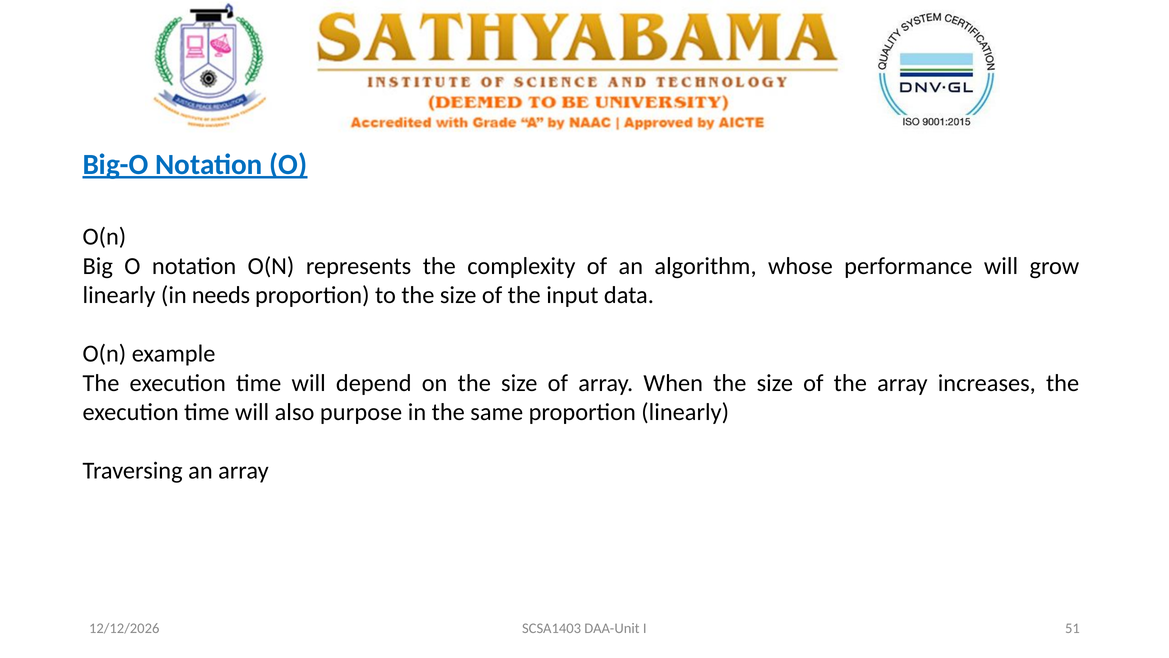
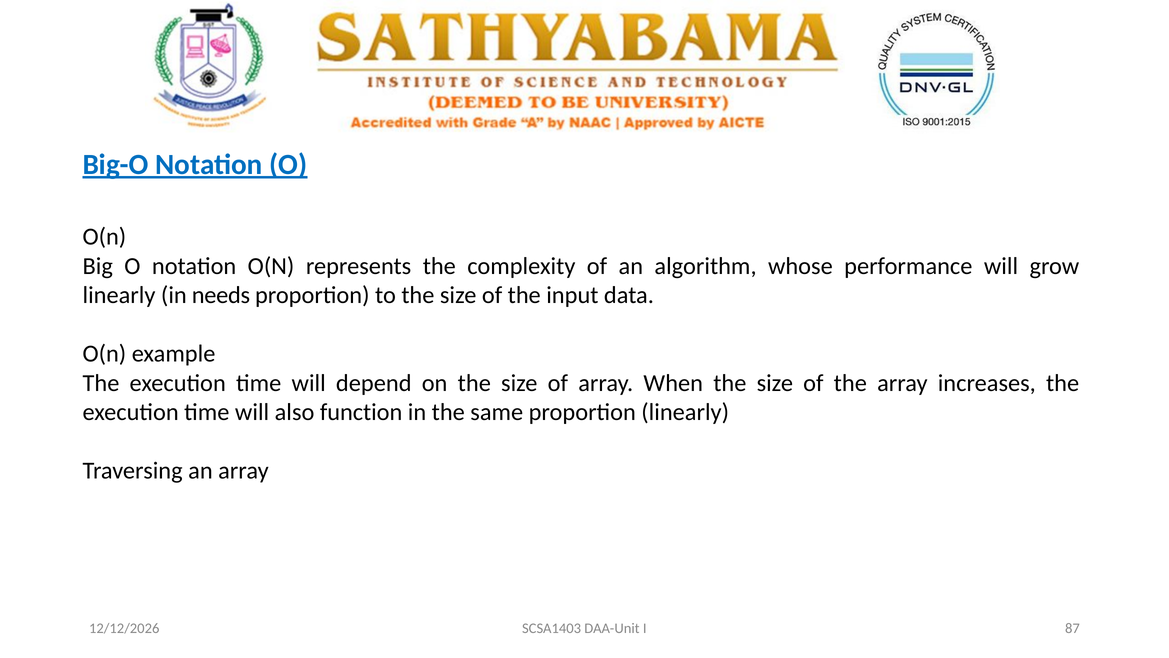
purpose: purpose -> function
51: 51 -> 87
